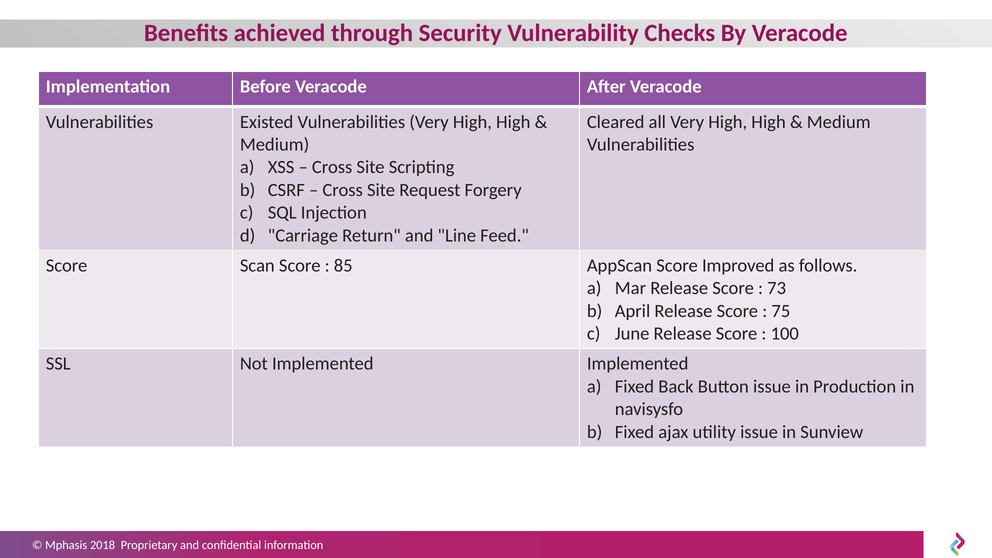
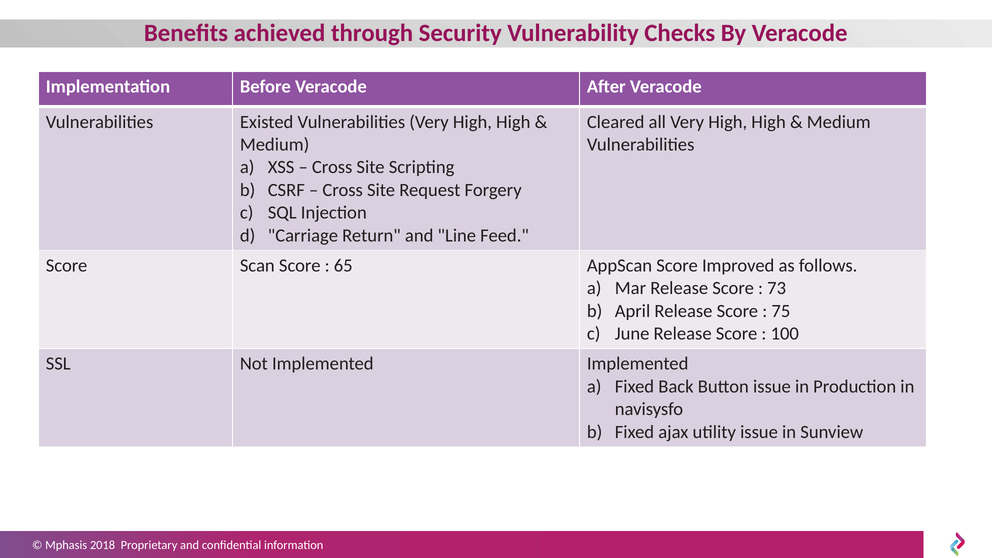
85: 85 -> 65
